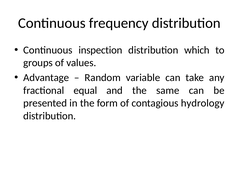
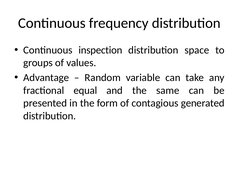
which: which -> space
hydrology: hydrology -> generated
